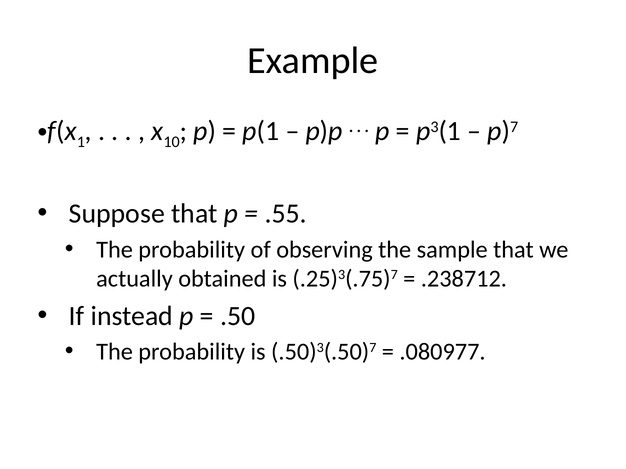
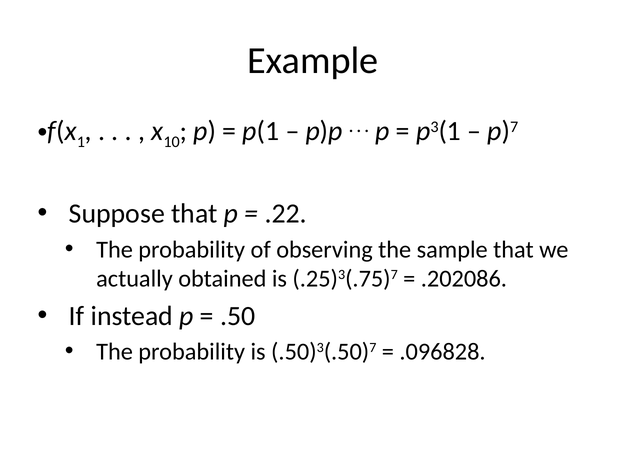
.55: .55 -> .22
.238712: .238712 -> .202086
.080977: .080977 -> .096828
